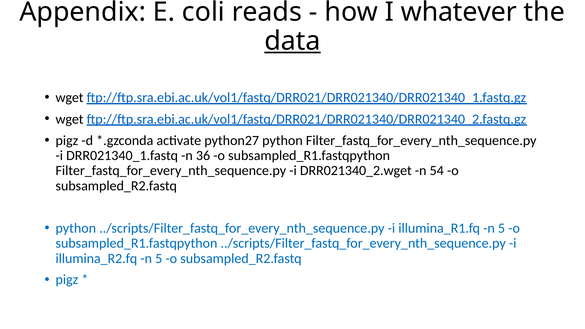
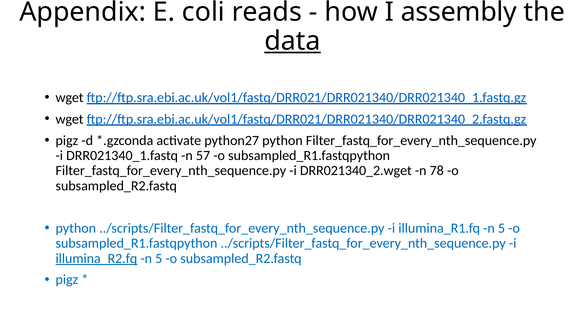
whatever: whatever -> assembly
36: 36 -> 57
54: 54 -> 78
illumina_R2.fq underline: none -> present
